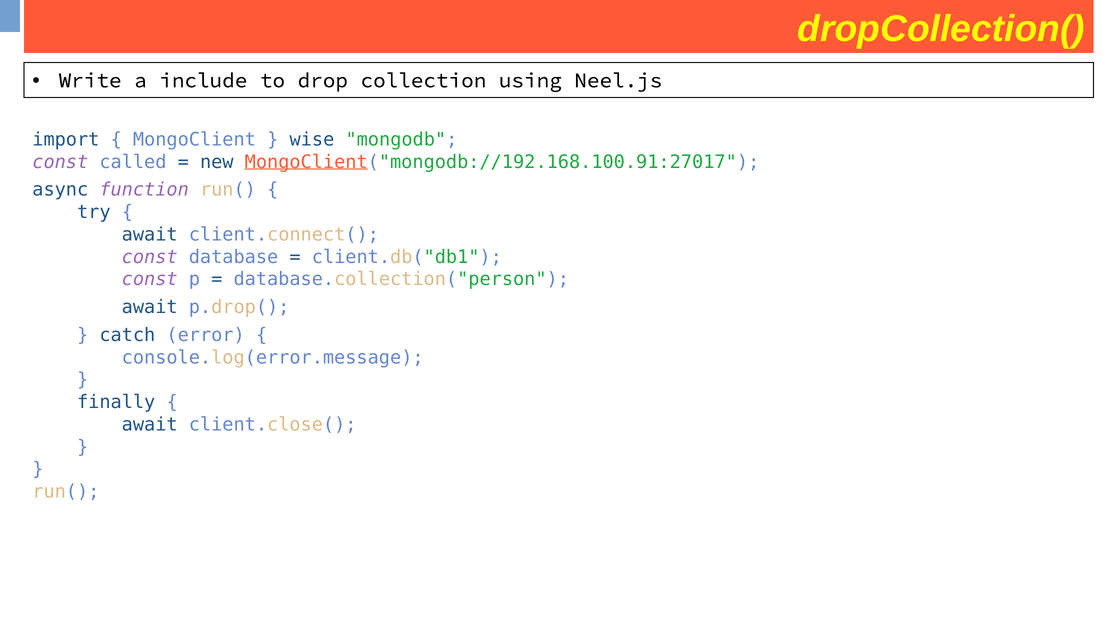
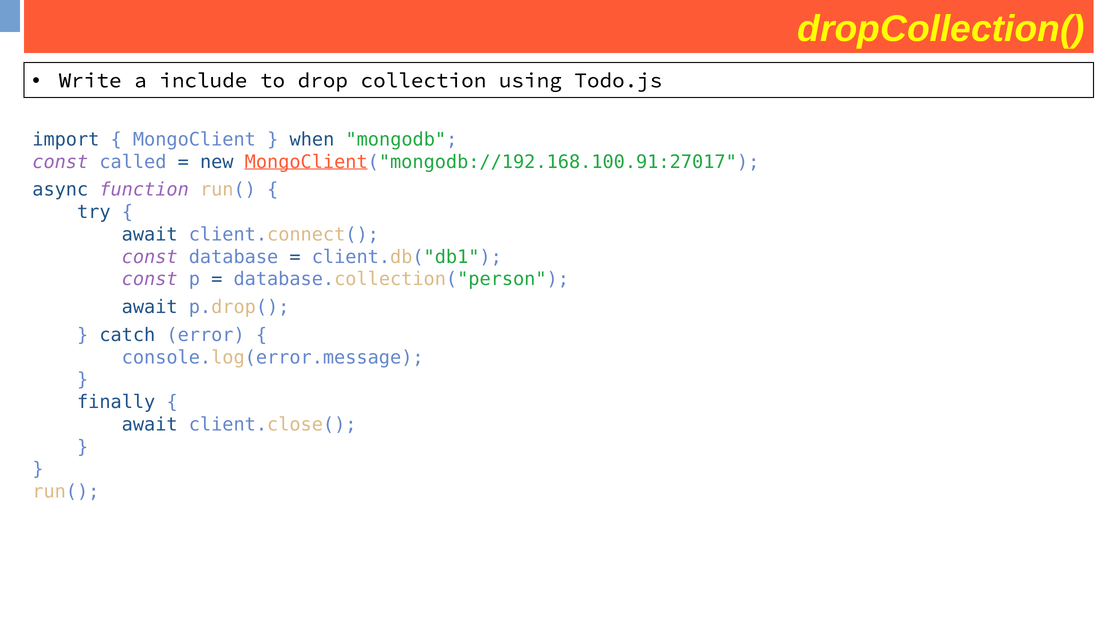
Neel.js: Neel.js -> Todo.js
wise: wise -> when
